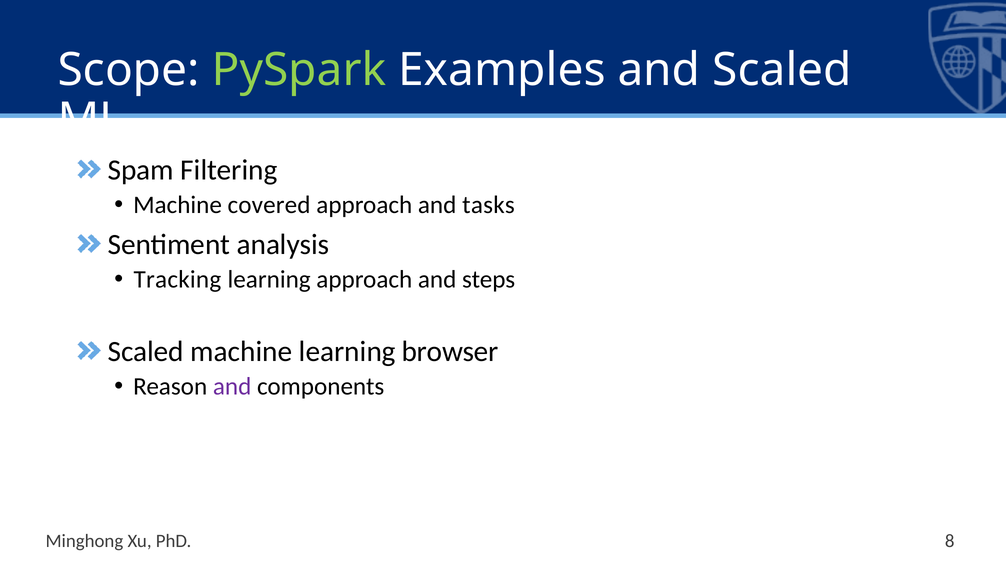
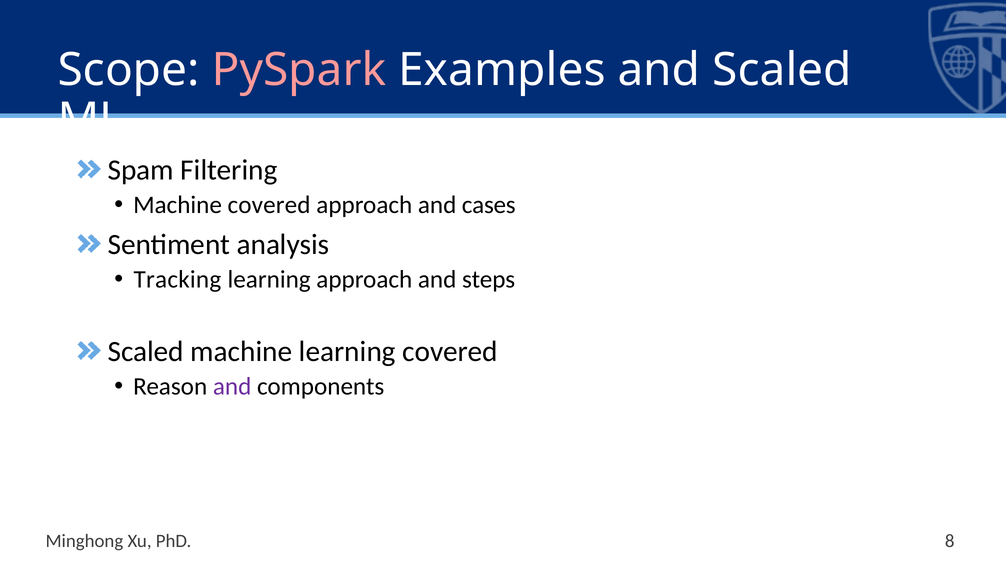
PySpark colour: light green -> pink
tasks: tasks -> cases
learning browser: browser -> covered
